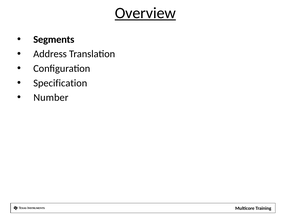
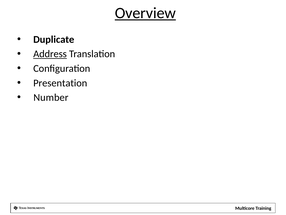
Segments: Segments -> Duplicate
Address underline: none -> present
Specification: Specification -> Presentation
